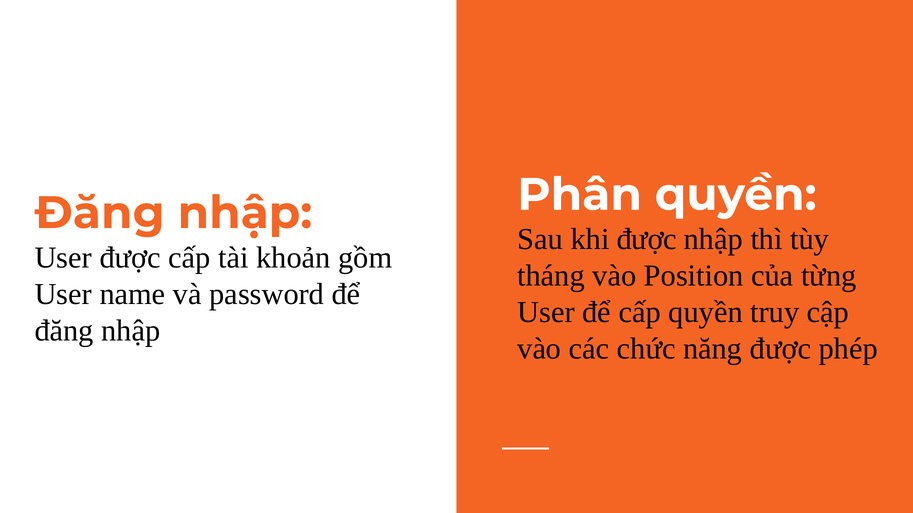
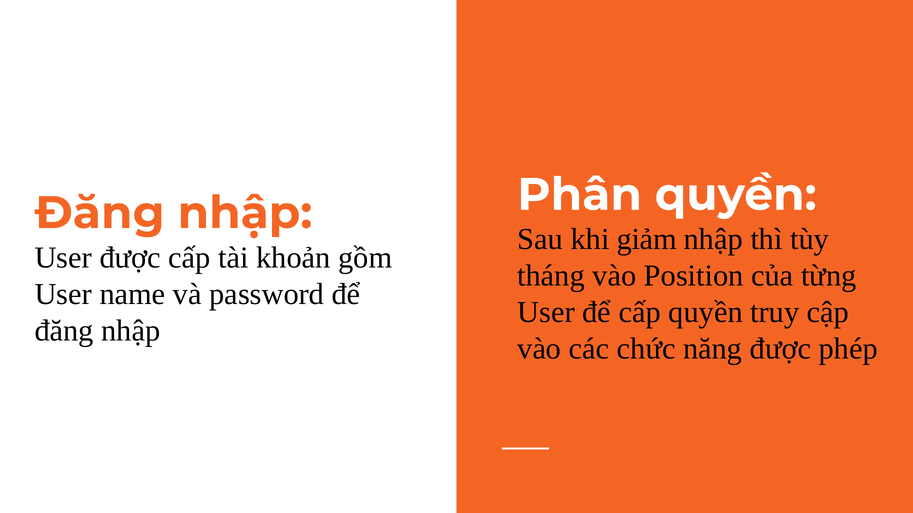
khi được: được -> giảm
